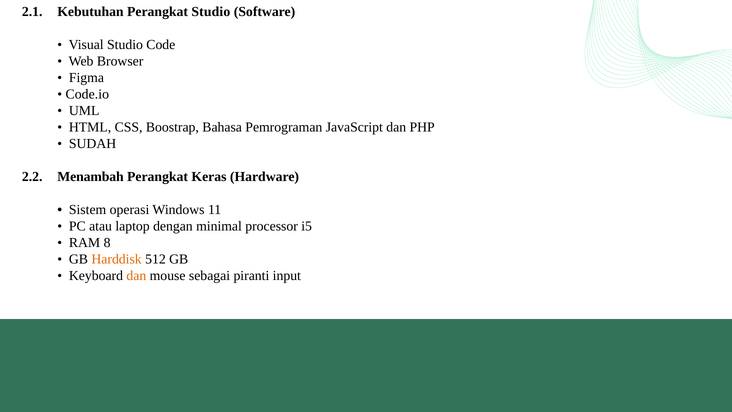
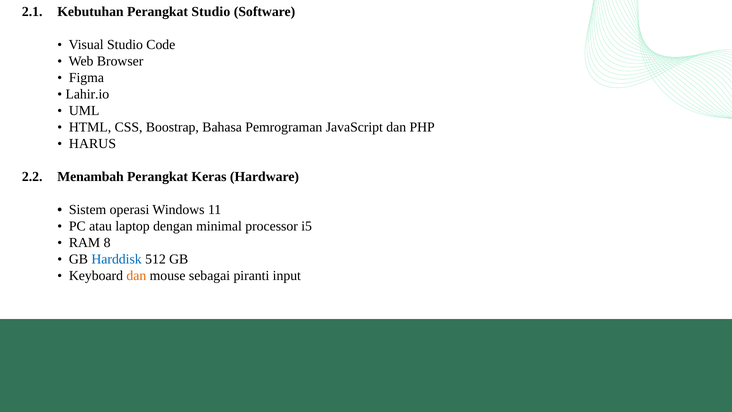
Code.io: Code.io -> Lahir.io
SUDAH: SUDAH -> HARUS
Harddisk colour: orange -> blue
